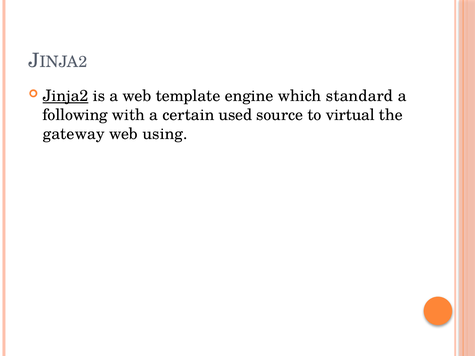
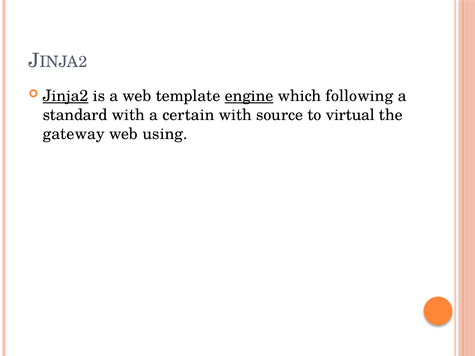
engine underline: none -> present
standard: standard -> following
following: following -> standard
certain used: used -> with
